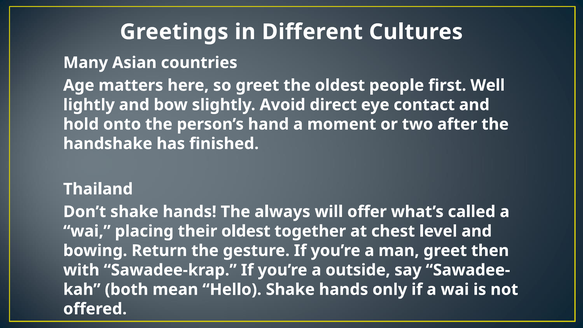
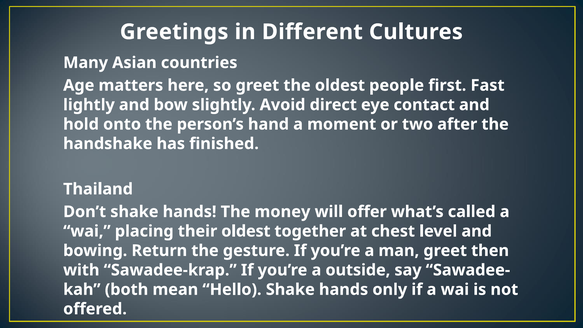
Well: Well -> Fast
always: always -> money
